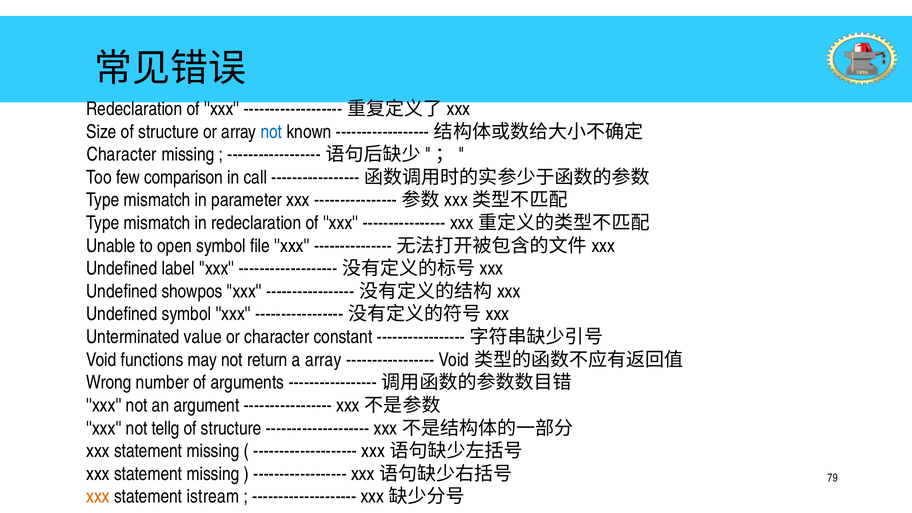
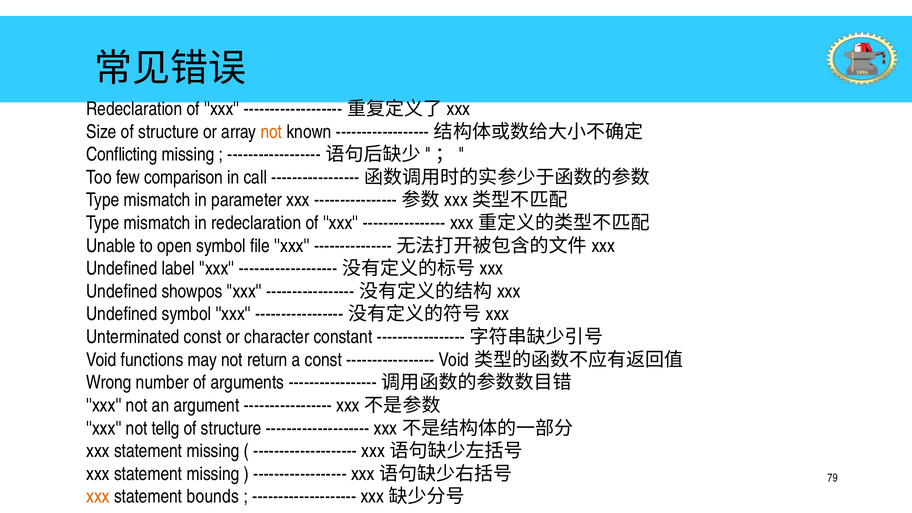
not at (271, 132) colour: blue -> orange
Character at (122, 155): Character -> Conflicting
Unterminated value: value -> const
a array: array -> const
istream: istream -> bounds
